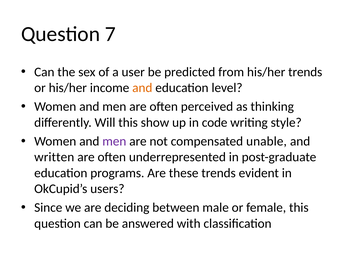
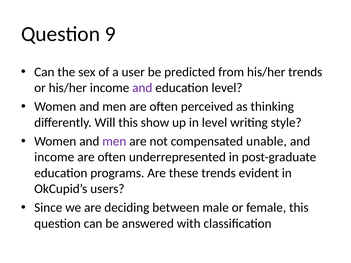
7: 7 -> 9
and at (142, 88) colour: orange -> purple
in code: code -> level
written at (54, 157): written -> income
